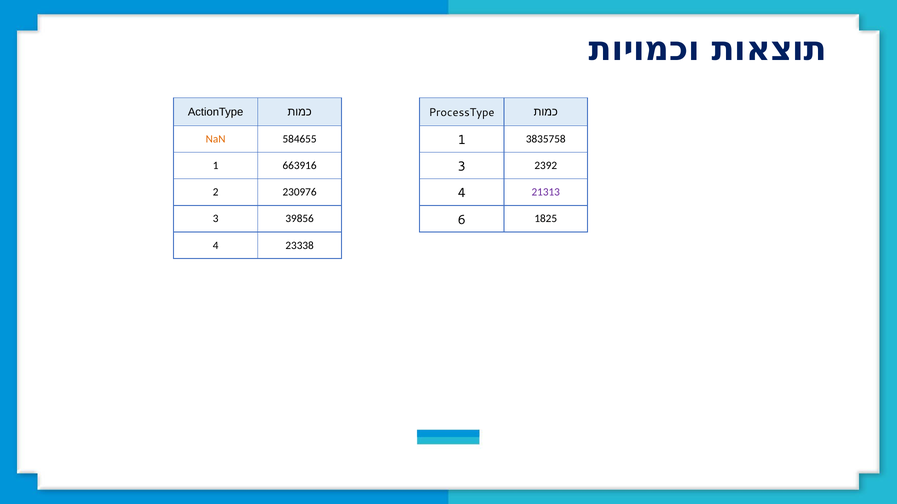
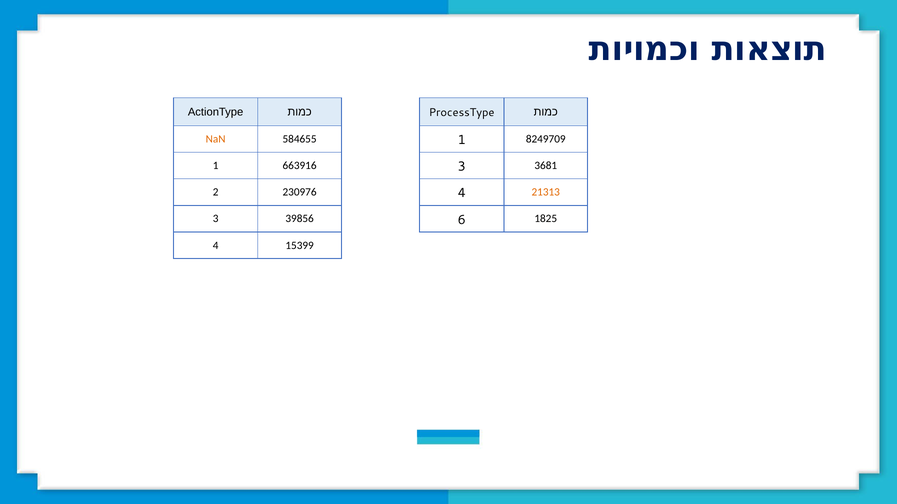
3835758: 3835758 -> 8249709
2392: 2392 -> 3681
21313 colour: purple -> orange
23338: 23338 -> 15399
